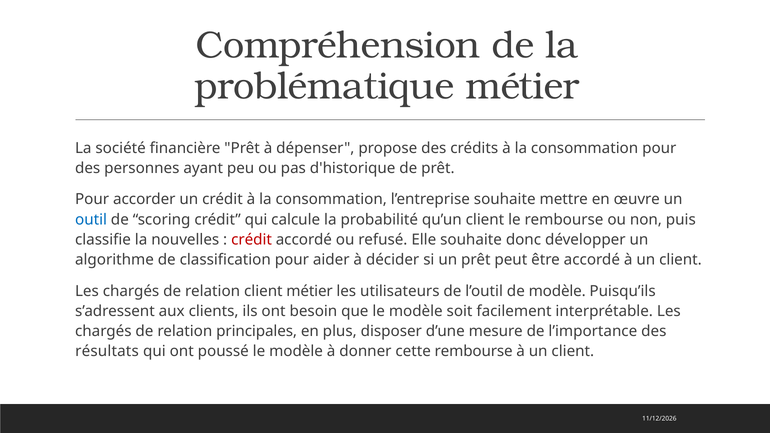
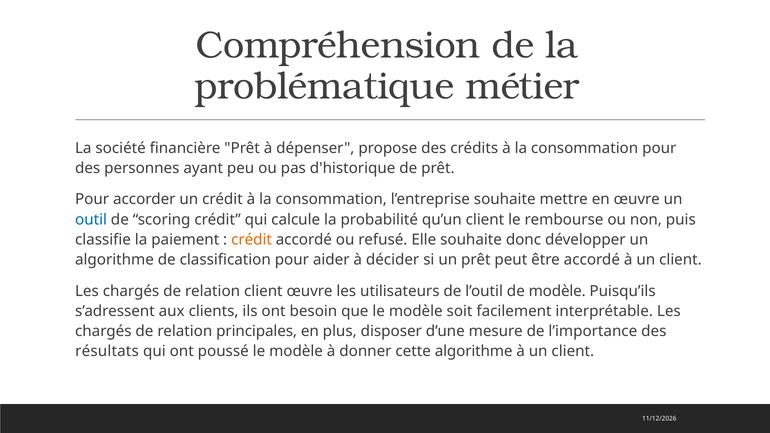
nouvelles: nouvelles -> paiement
crédit at (252, 240) colour: red -> orange
client métier: métier -> œuvre
cette rembourse: rembourse -> algorithme
